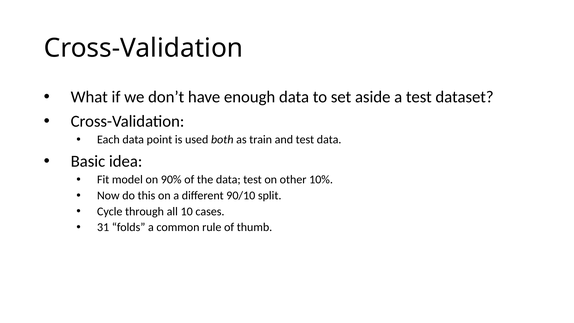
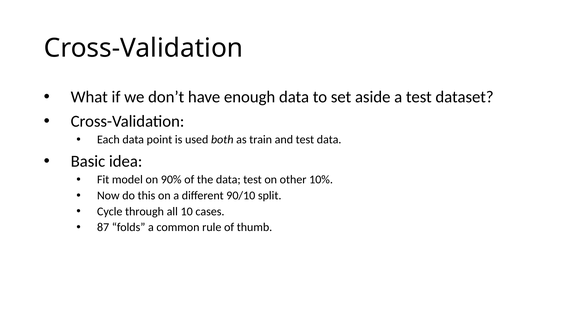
31: 31 -> 87
